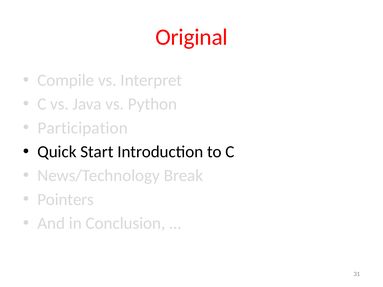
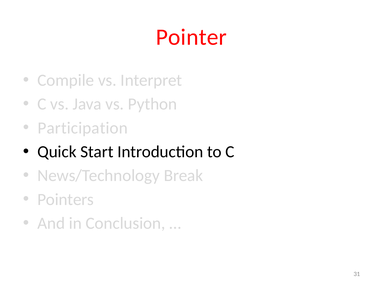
Original: Original -> Pointer
